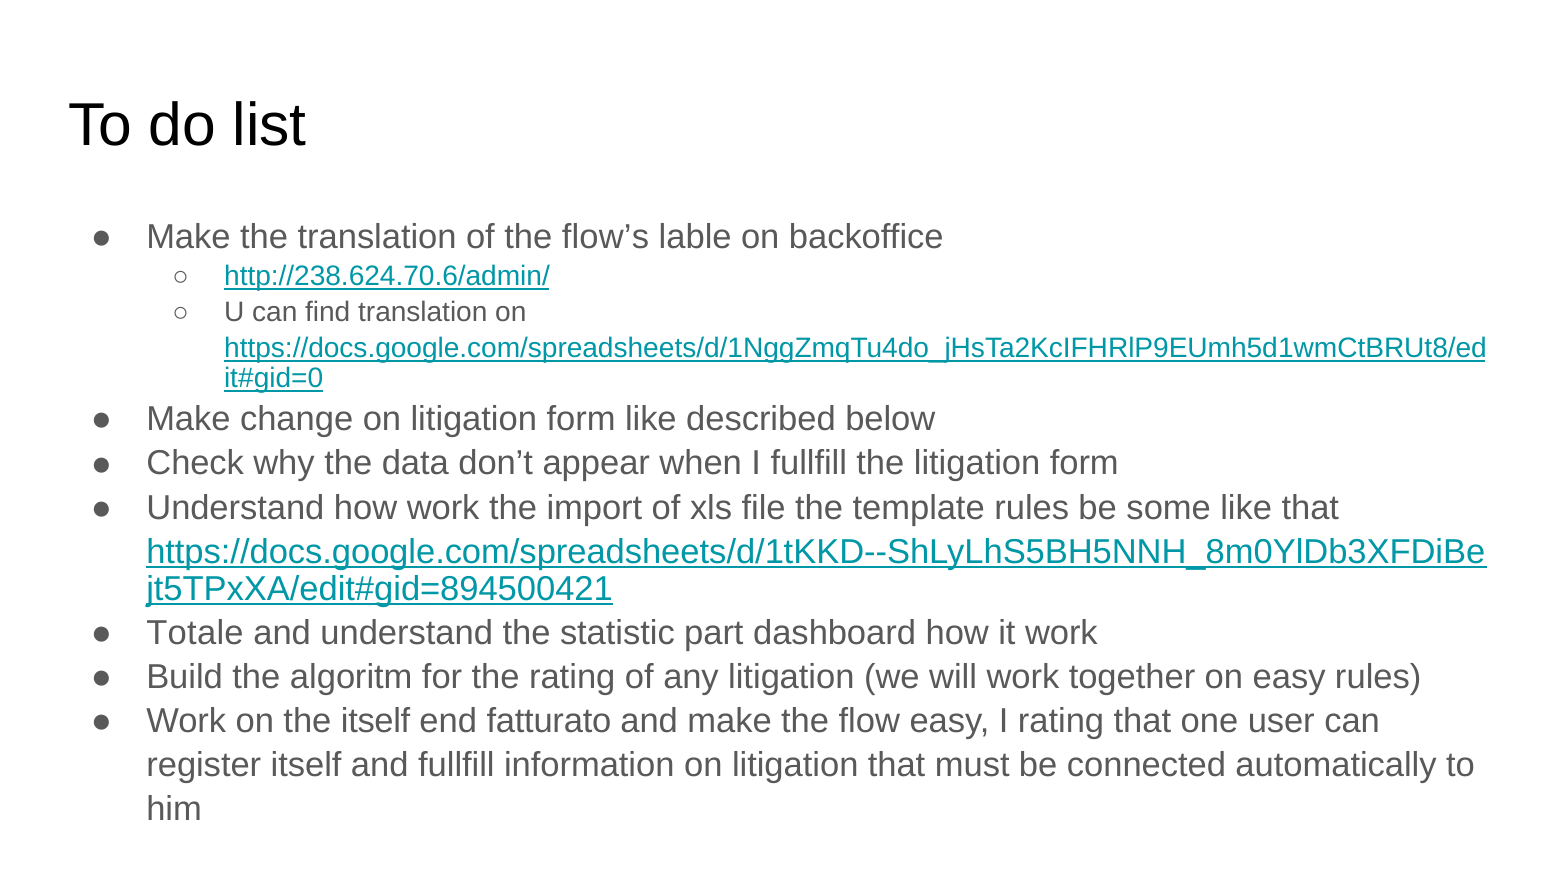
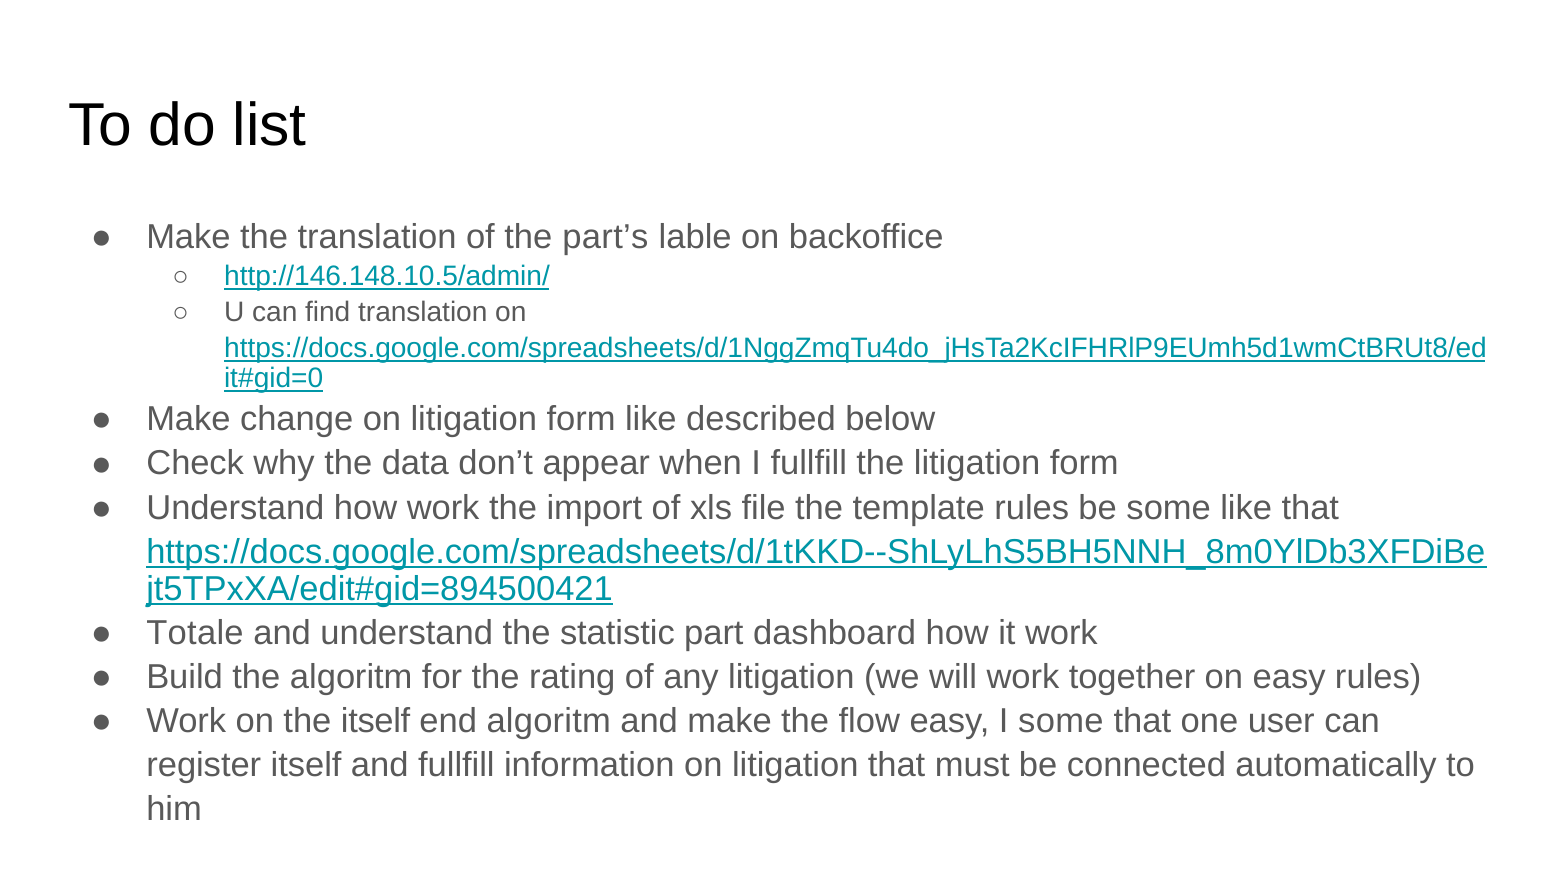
flow’s: flow’s -> part’s
http://238.624.70.6/admin/: http://238.624.70.6/admin/ -> http://146.148.10.5/admin/
end fatturato: fatturato -> algoritm
I rating: rating -> some
